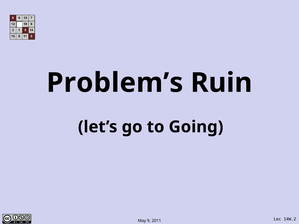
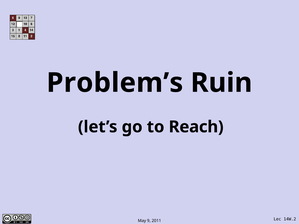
Going: Going -> Reach
